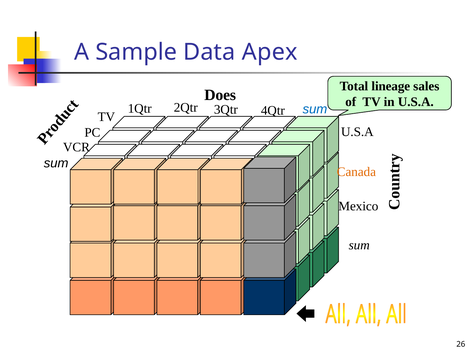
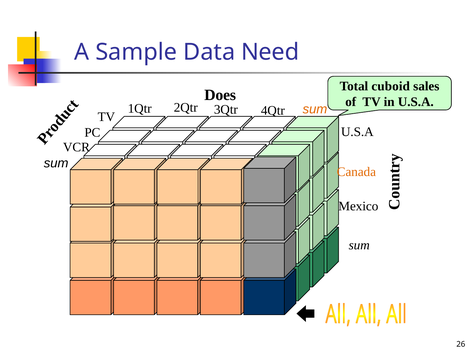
Apex: Apex -> Need
lineage: lineage -> cuboid
sum at (315, 109) colour: blue -> orange
